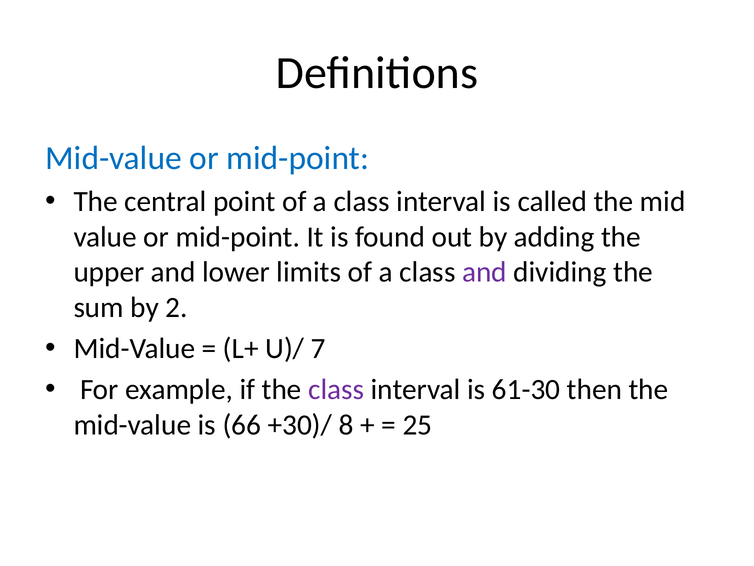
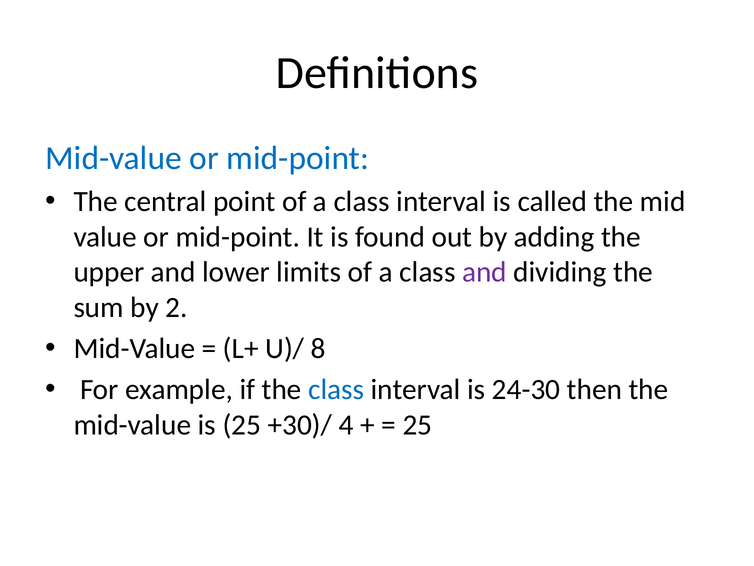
7: 7 -> 8
class at (336, 389) colour: purple -> blue
61-30: 61-30 -> 24-30
is 66: 66 -> 25
8: 8 -> 4
